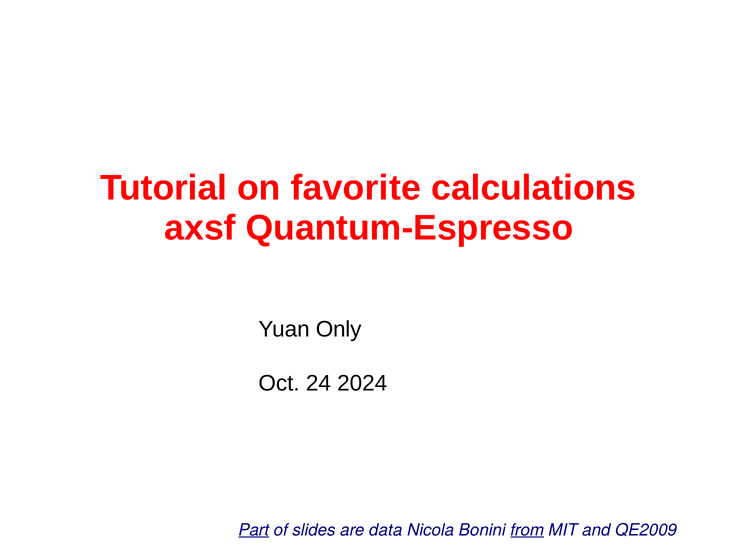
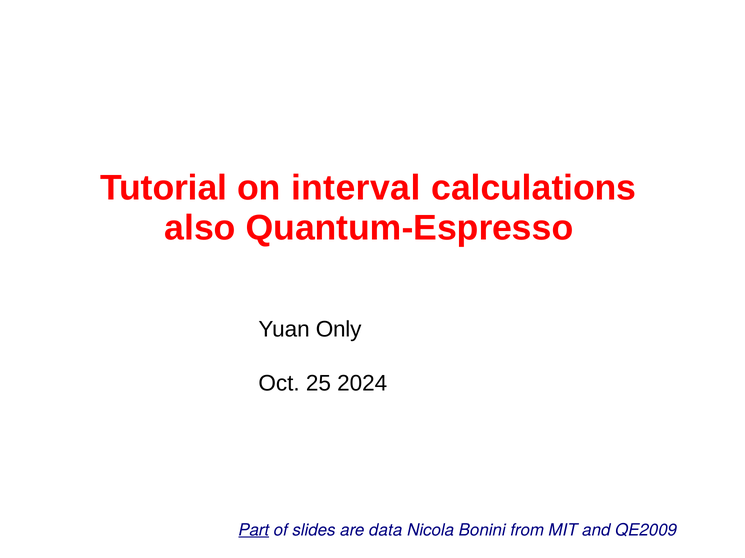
favorite: favorite -> interval
axsf: axsf -> also
24: 24 -> 25
from underline: present -> none
